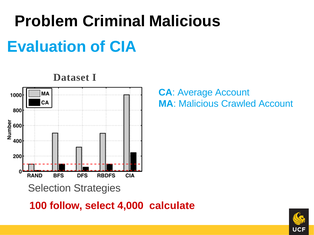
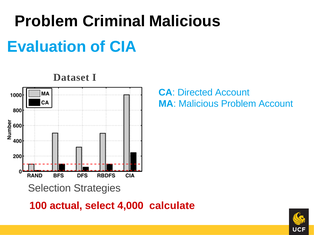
Average: Average -> Directed
Malicious Crawled: Crawled -> Problem
follow: follow -> actual
